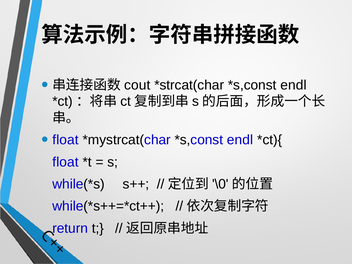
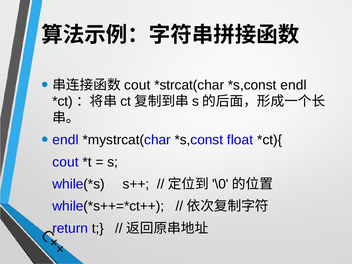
float at (66, 140): float -> endl
endl at (240, 140): endl -> float
float at (66, 162): float -> cout
